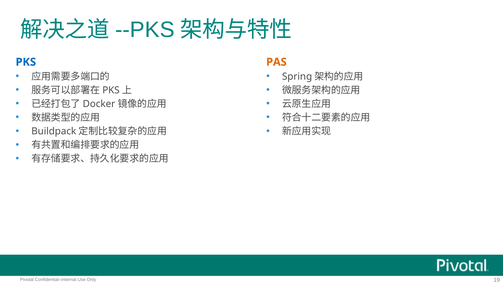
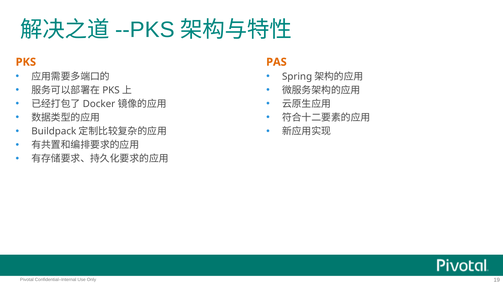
PKS colour: blue -> orange
